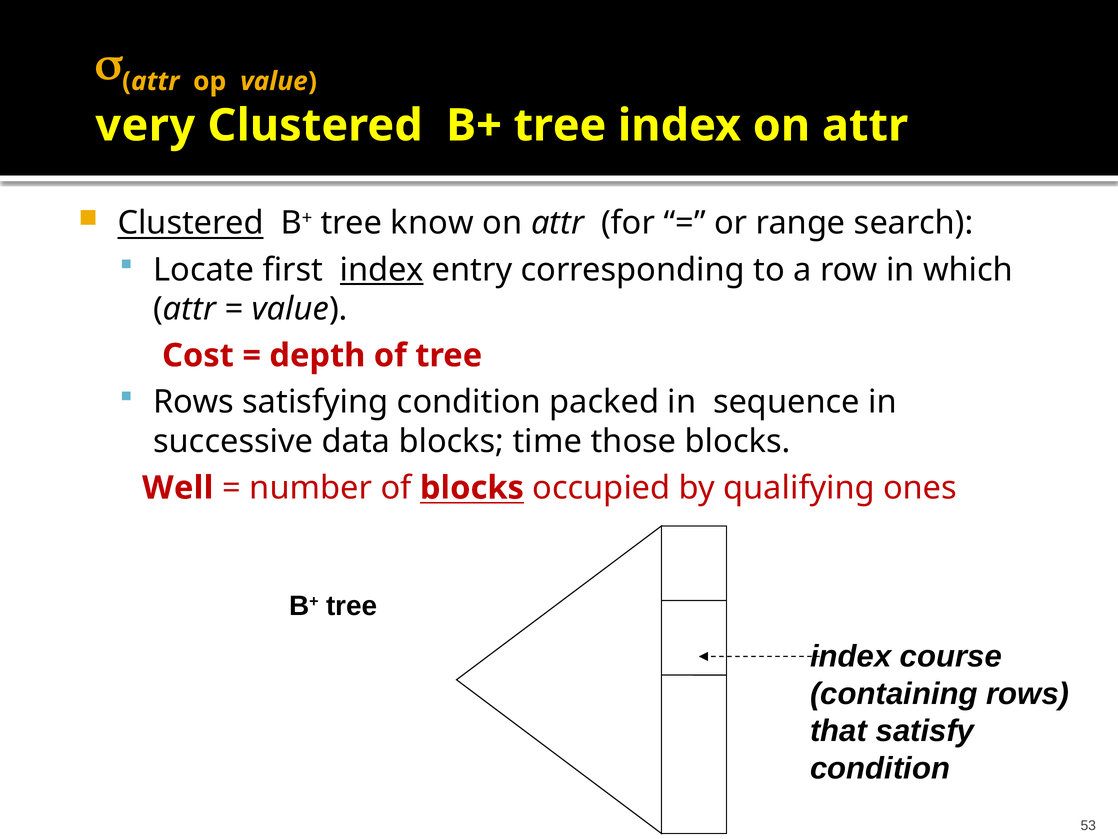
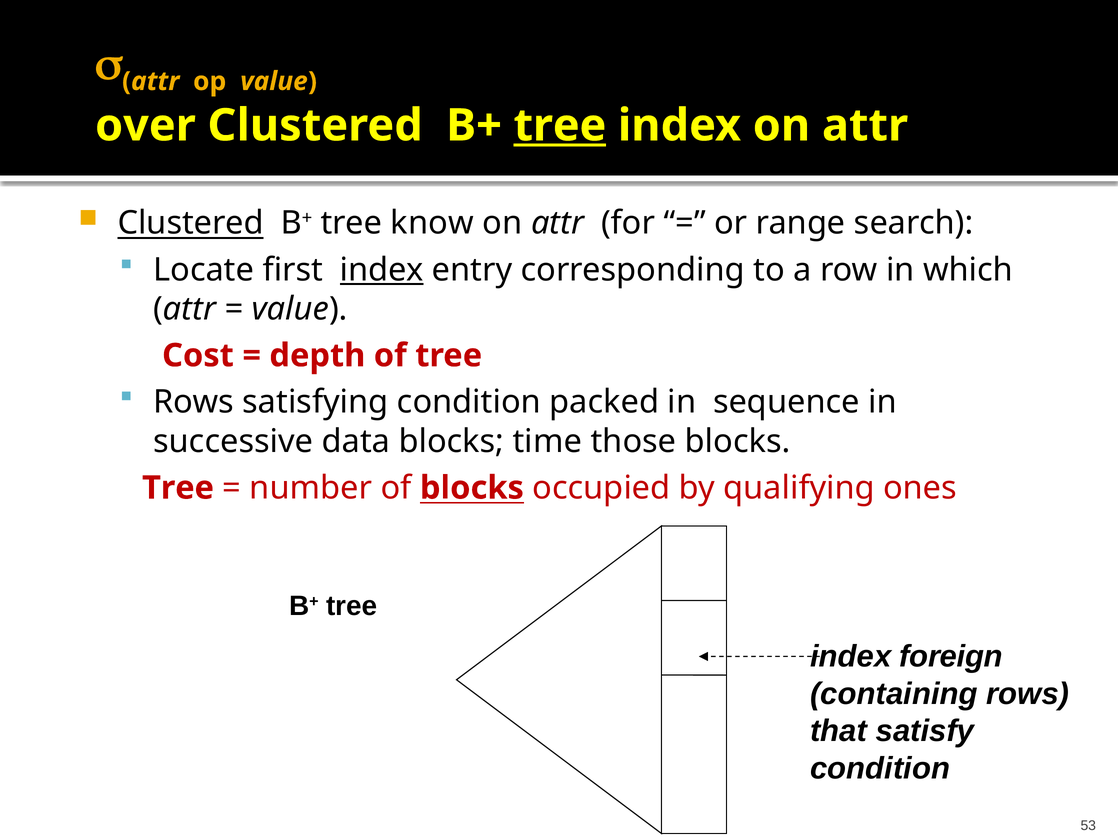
very: very -> over
tree at (560, 125) underline: none -> present
Well at (178, 488): Well -> Tree
course: course -> foreign
